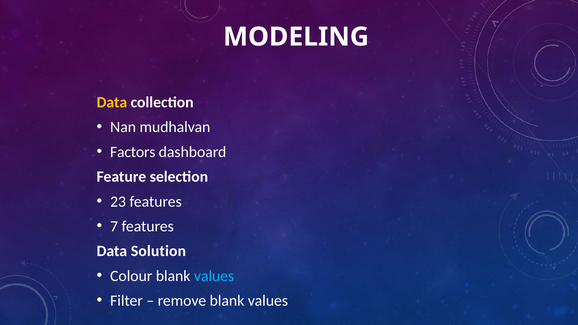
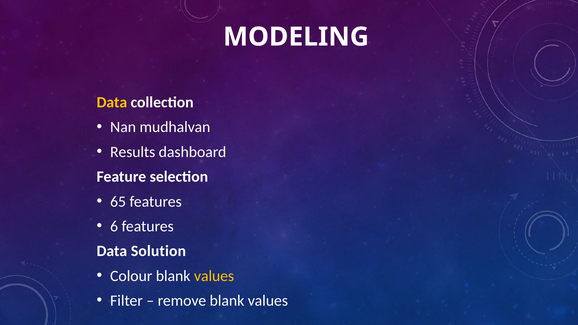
Factors: Factors -> Results
23: 23 -> 65
7: 7 -> 6
values at (214, 276) colour: light blue -> yellow
